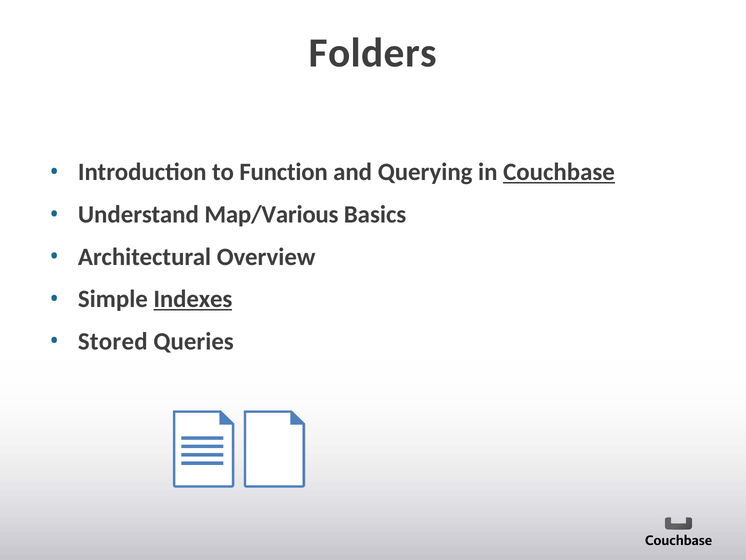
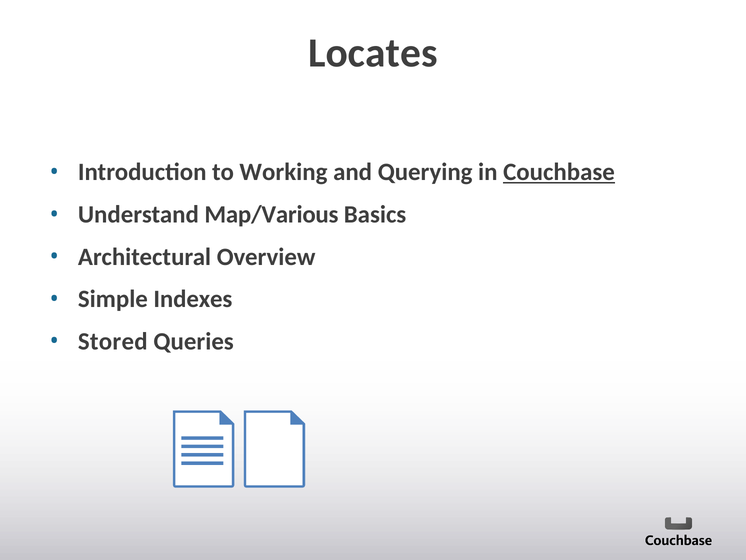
Folders: Folders -> Locates
Function: Function -> Working
Indexes underline: present -> none
